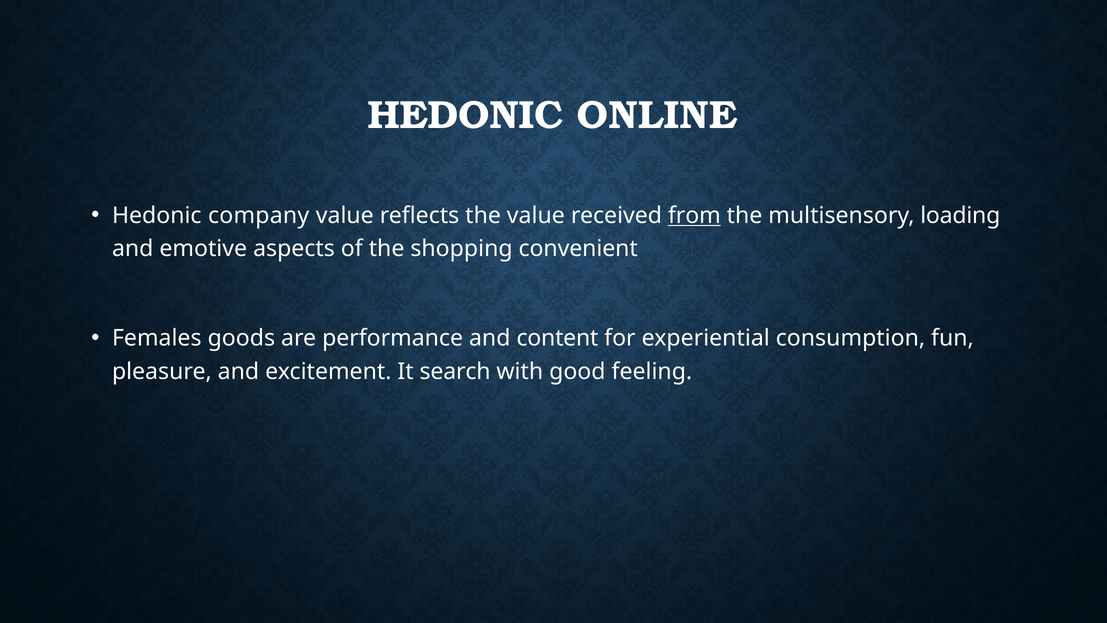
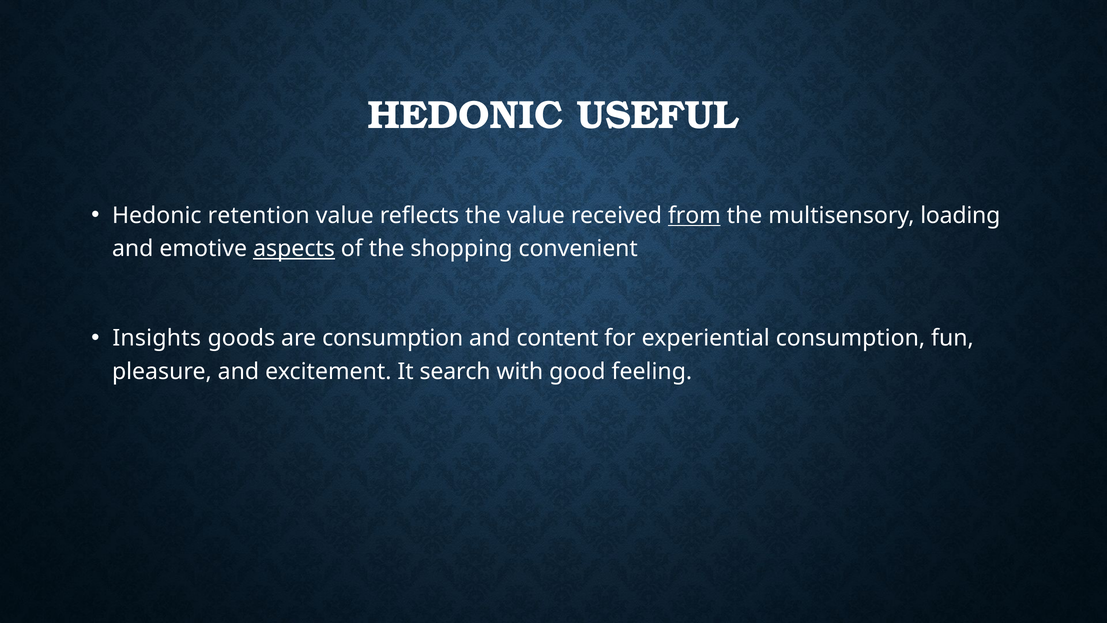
ONLINE: ONLINE -> USEFUL
company: company -> retention
aspects underline: none -> present
Females: Females -> Insights
are performance: performance -> consumption
